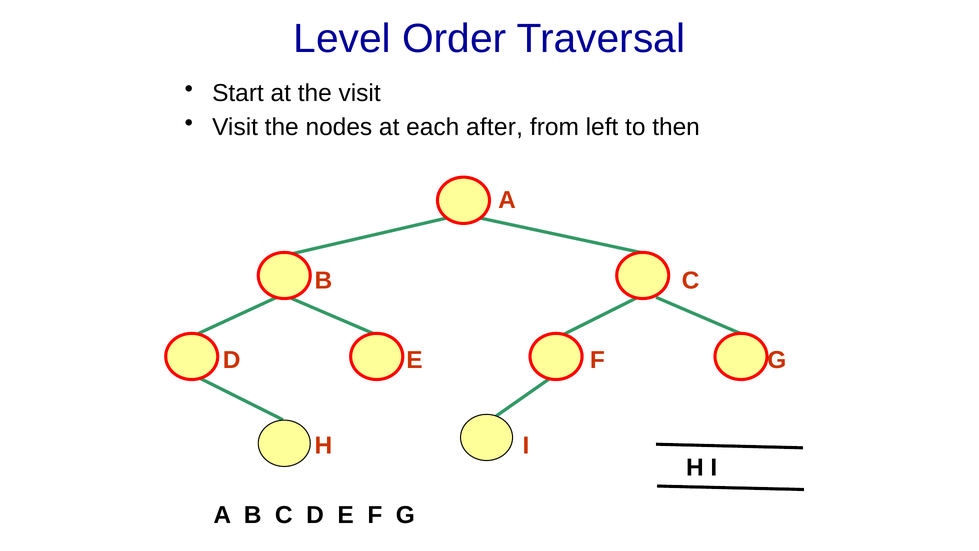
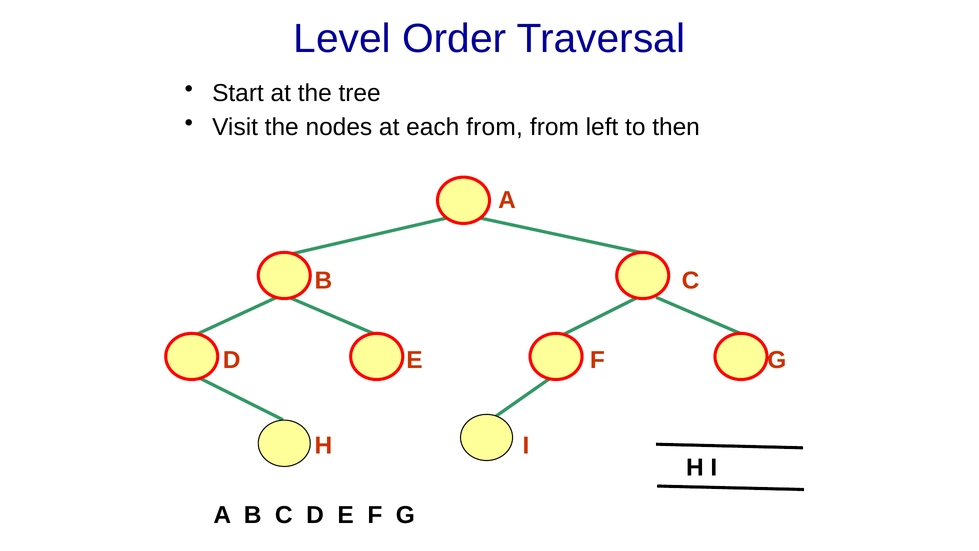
the visit: visit -> tree
each after: after -> from
